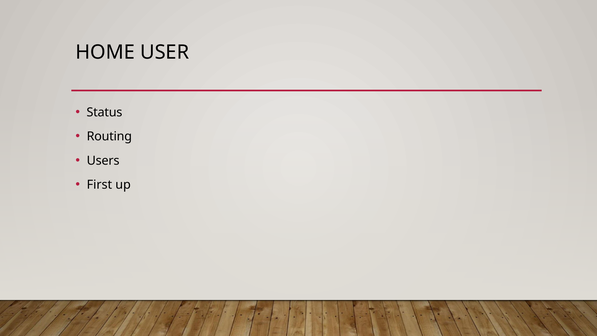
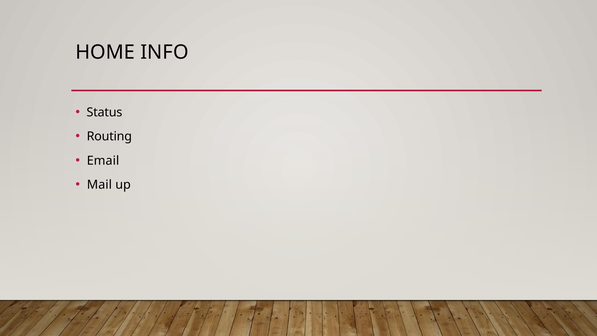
USER: USER -> INFO
Users: Users -> Email
First: First -> Mail
